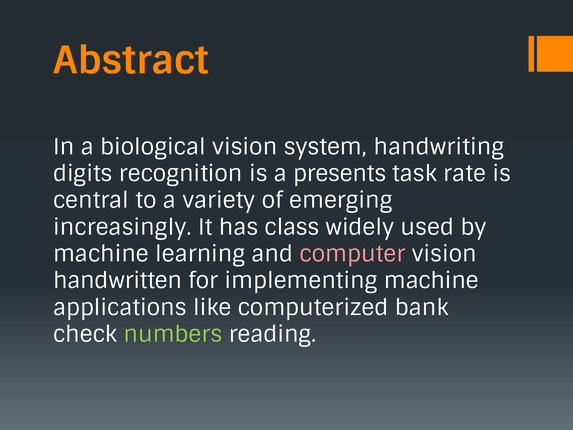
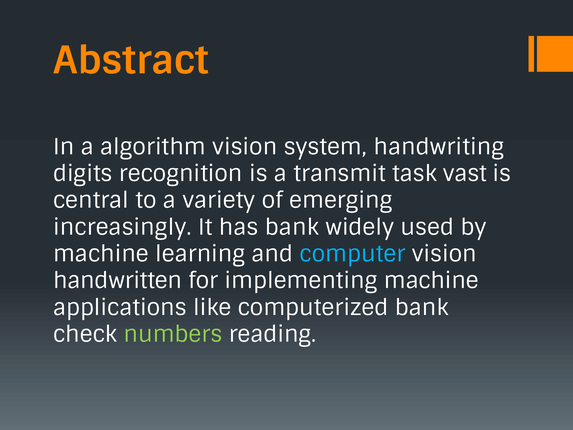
biological: biological -> algorithm
presents: presents -> transmit
rate: rate -> vast
has class: class -> bank
computer colour: pink -> light blue
